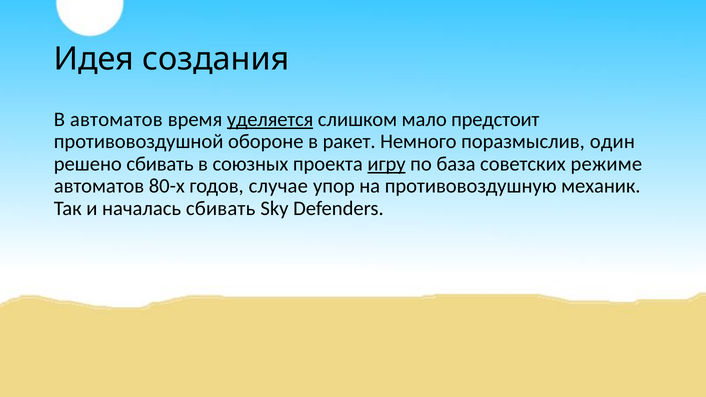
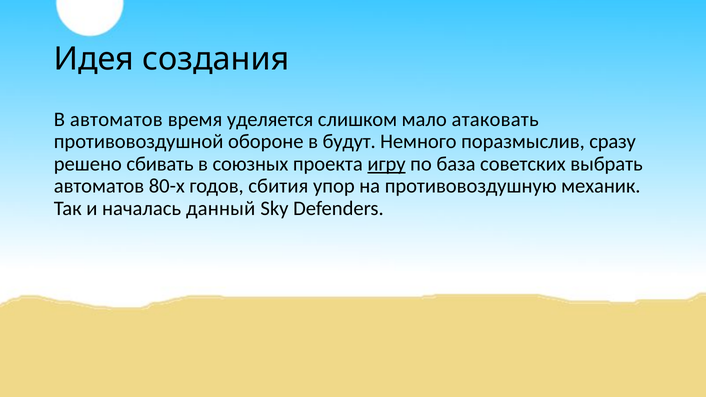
уделяется underline: present -> none
предстоит: предстоит -> атаковать
ракет: ракет -> будут
один: один -> сразу
режиме: режиме -> выбрать
случае: случае -> сбития
началась сбивать: сбивать -> данный
